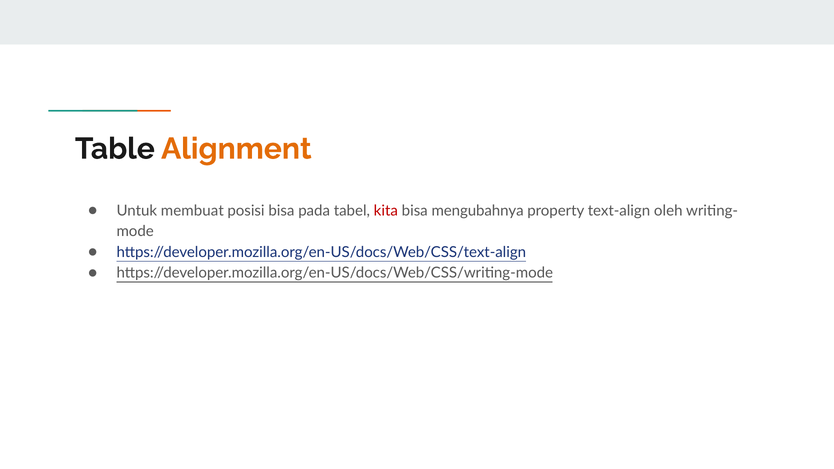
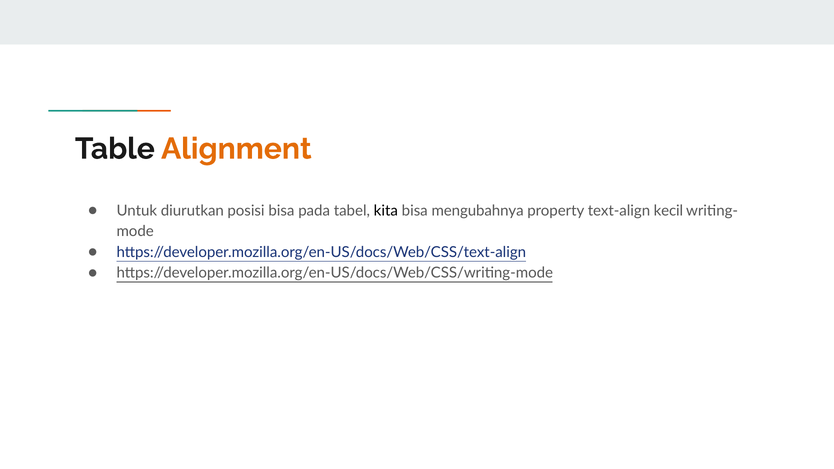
membuat: membuat -> diurutkan
kita colour: red -> black
oleh: oleh -> kecil
